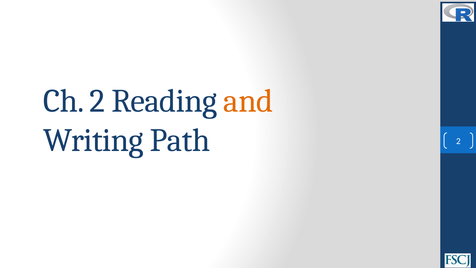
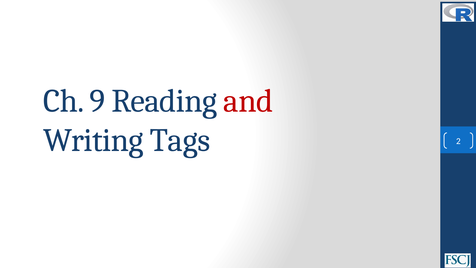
Ch 2: 2 -> 9
and colour: orange -> red
Path: Path -> Tags
